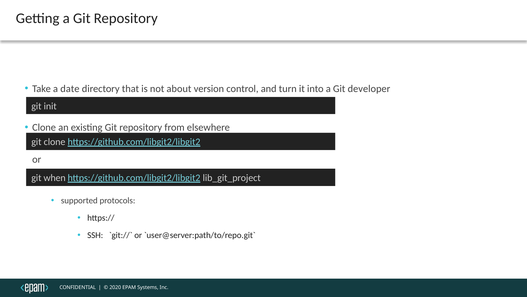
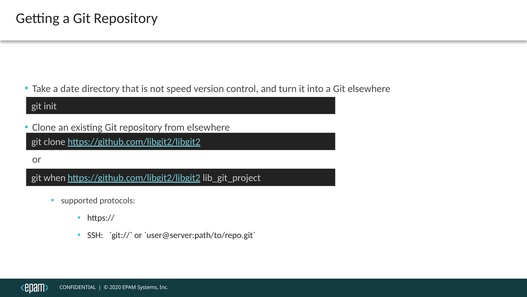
about: about -> speed
Git developer: developer -> elsewhere
